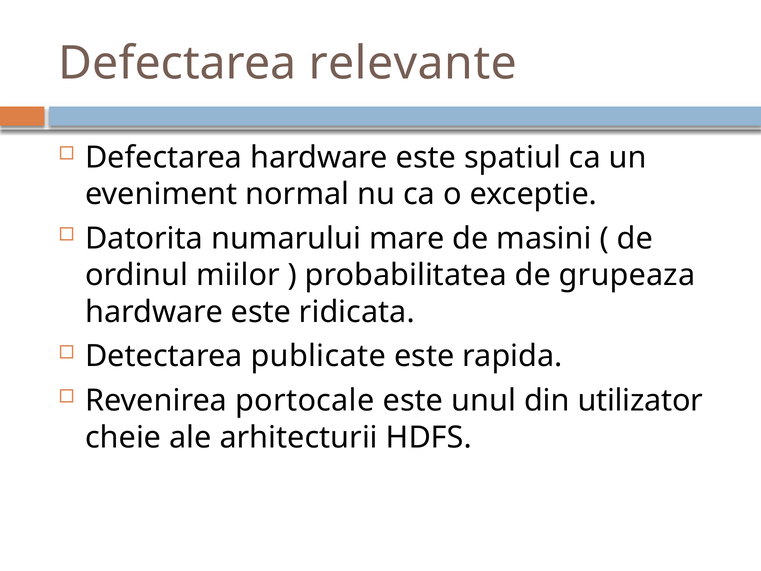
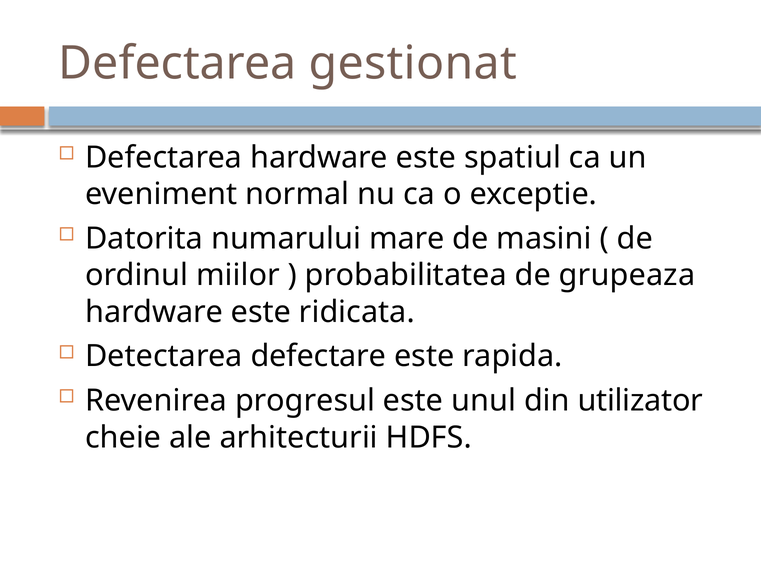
relevante: relevante -> gestionat
publicate: publicate -> defectare
portocale: portocale -> progresul
